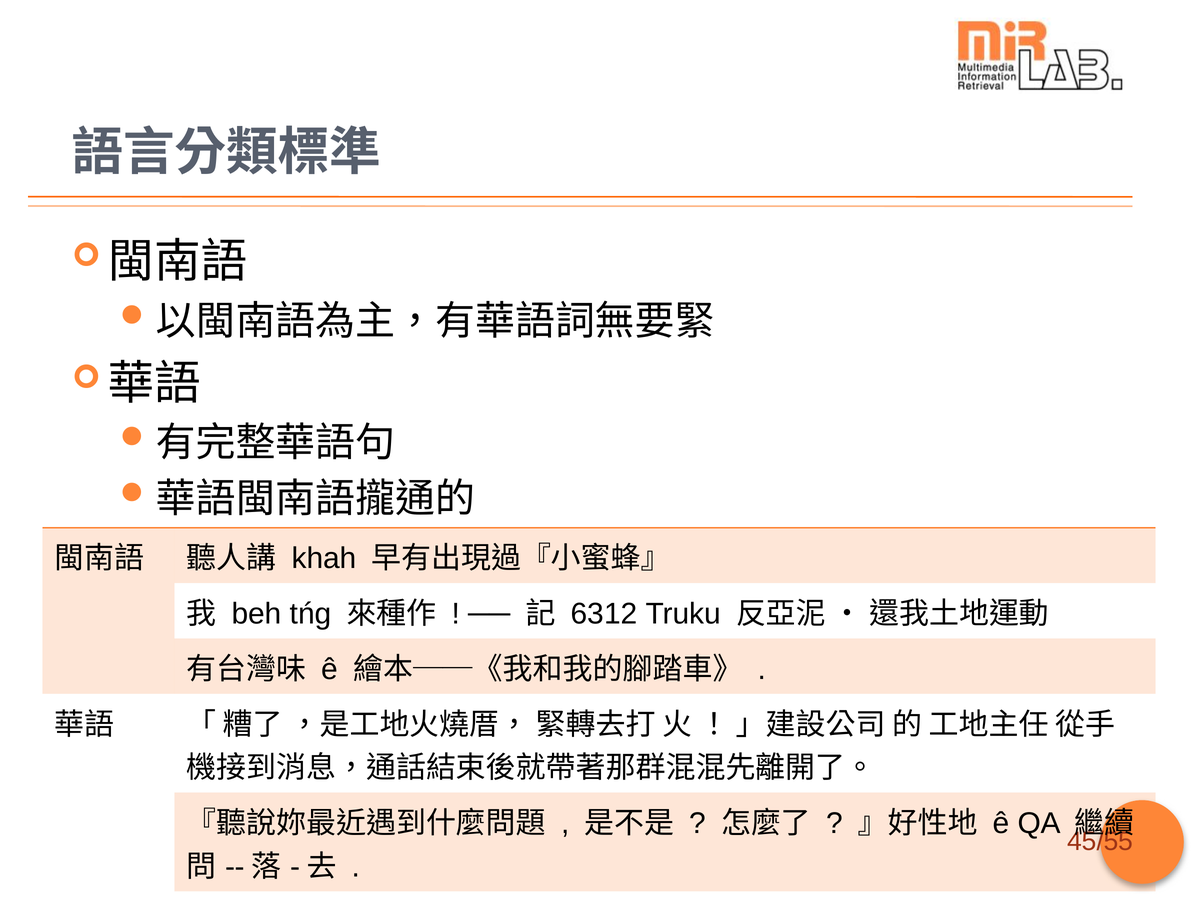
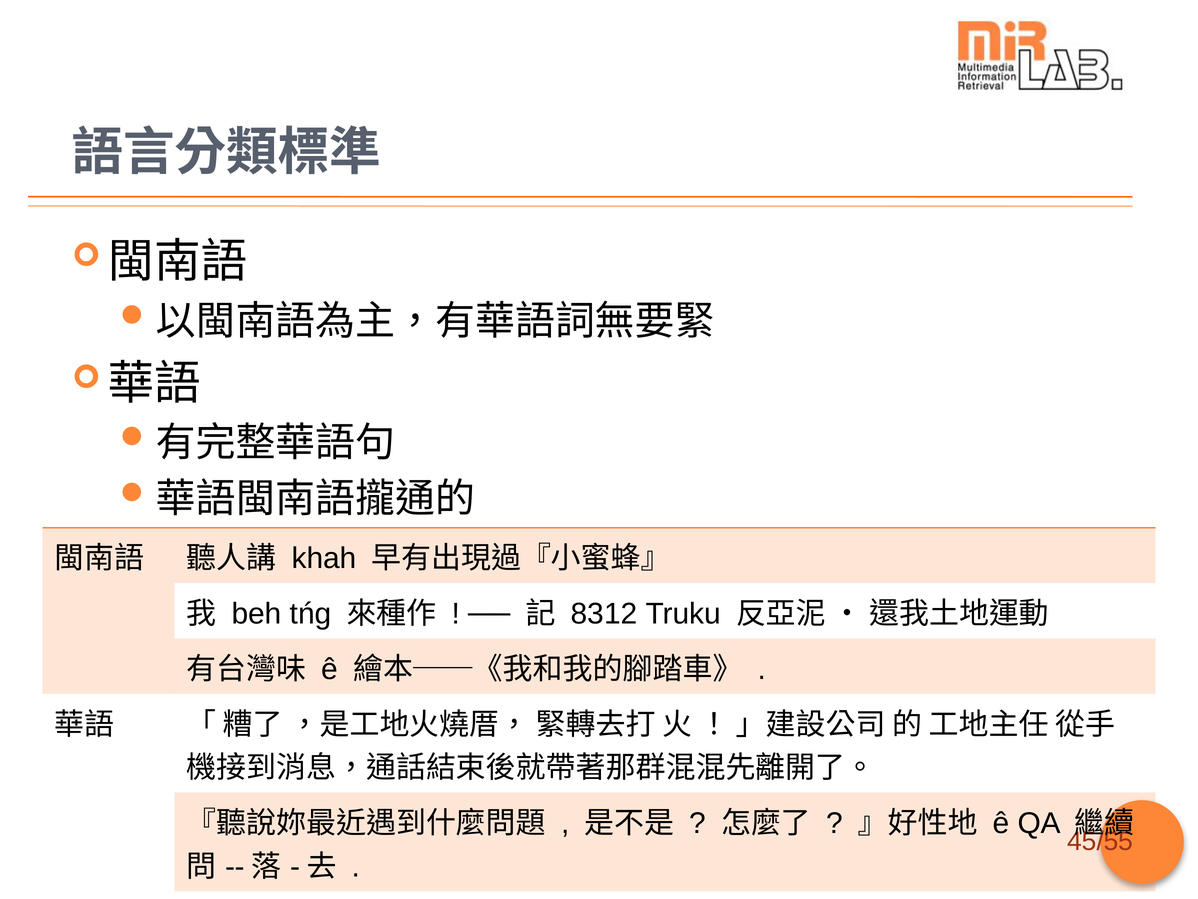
6312: 6312 -> 8312
